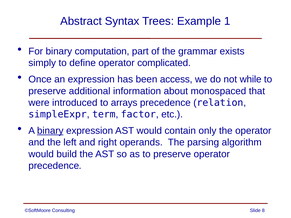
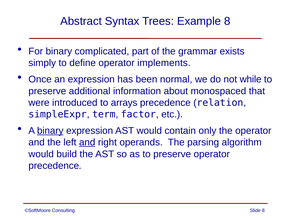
Example 1: 1 -> 8
computation: computation -> complicated
complicated: complicated -> implements
access: access -> normal
and at (87, 143) underline: none -> present
